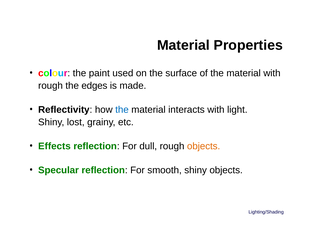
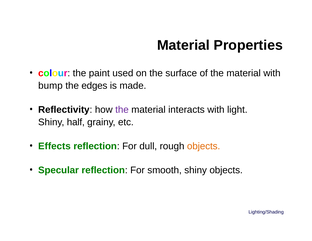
rough at (50, 86): rough -> bump
the at (122, 110) colour: blue -> purple
lost: lost -> half
